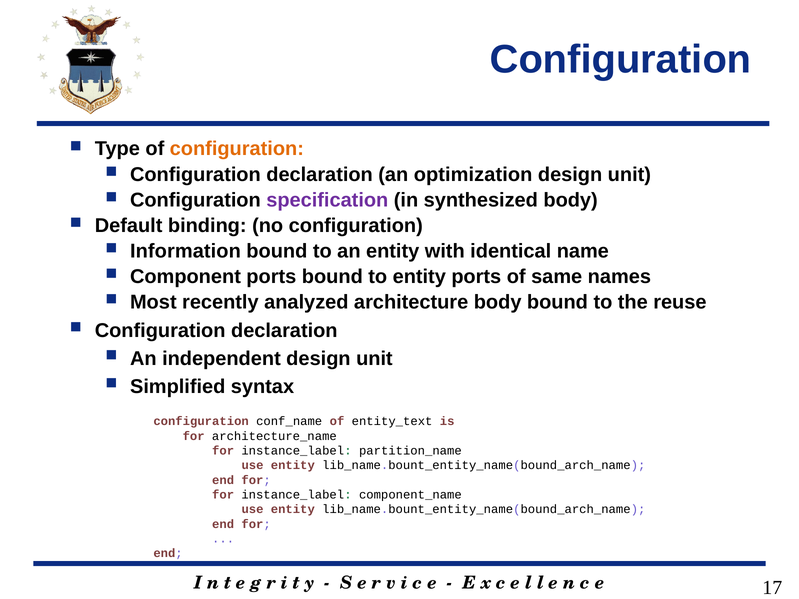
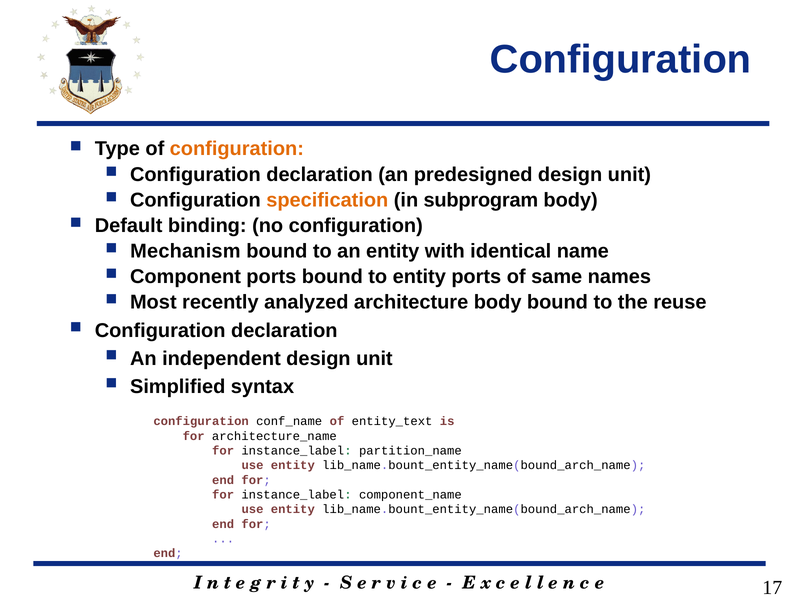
optimization: optimization -> predesigned
specification colour: purple -> orange
synthesized: synthesized -> subprogram
Information: Information -> Mechanism
